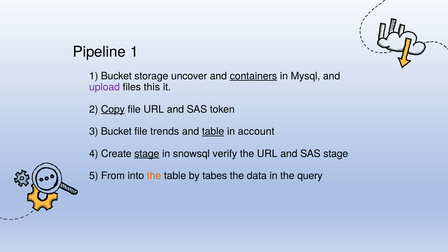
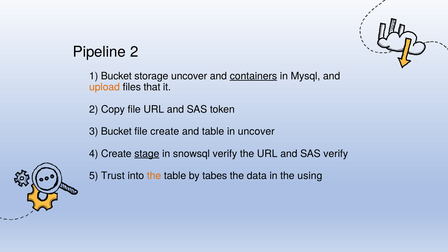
Pipeline 1: 1 -> 2
upload colour: purple -> orange
this: this -> that
Copy underline: present -> none
file trends: trends -> create
table at (213, 131) underline: present -> none
in account: account -> uncover
SAS stage: stage -> verify
From: From -> Trust
query: query -> using
